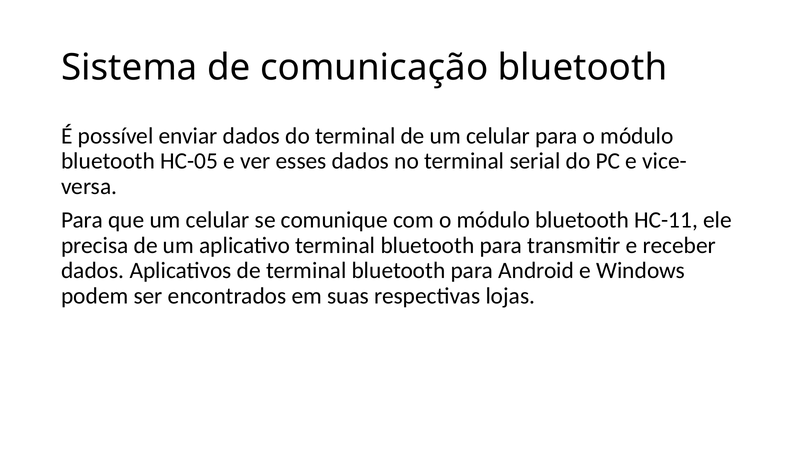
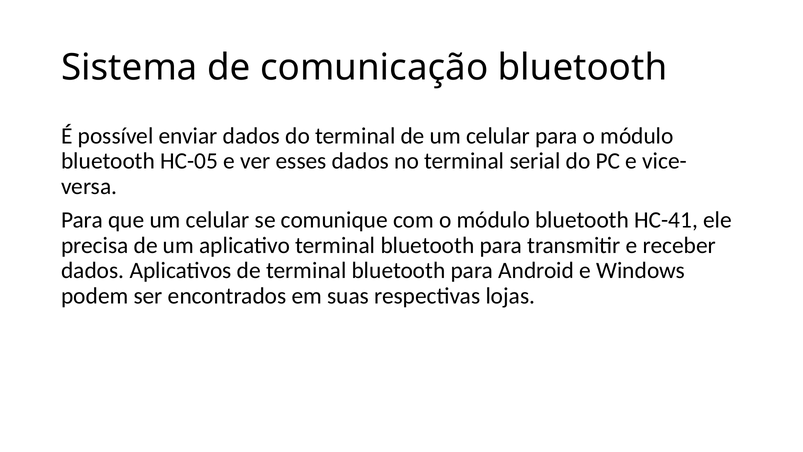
HC-11: HC-11 -> HC-41
